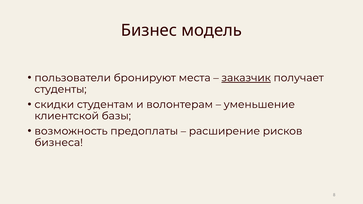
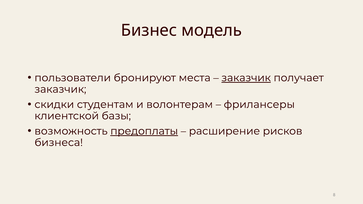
студенты at (60, 89): студенты -> заказчик
уменьшение: уменьшение -> фрилансеры
предоплаты underline: none -> present
